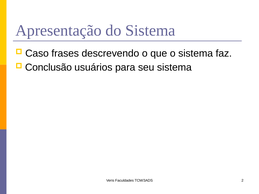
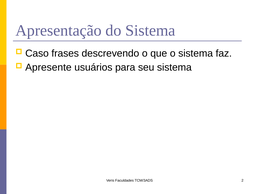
Conclusão: Conclusão -> Apresente
